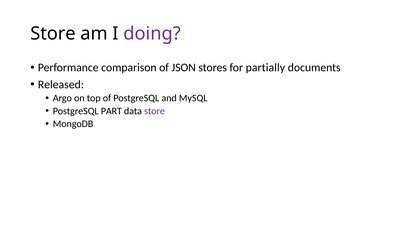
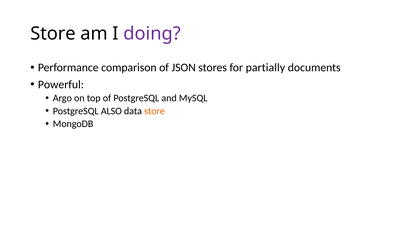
Released: Released -> Powerful
PART: PART -> ALSO
store at (154, 111) colour: purple -> orange
